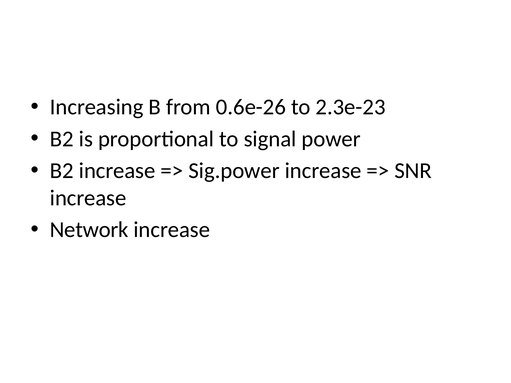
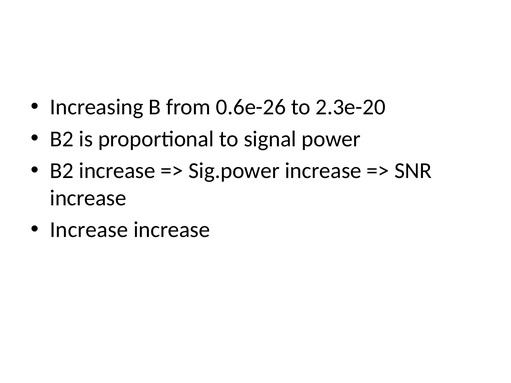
2.3e-23: 2.3e-23 -> 2.3e-20
Network at (89, 230): Network -> Increase
